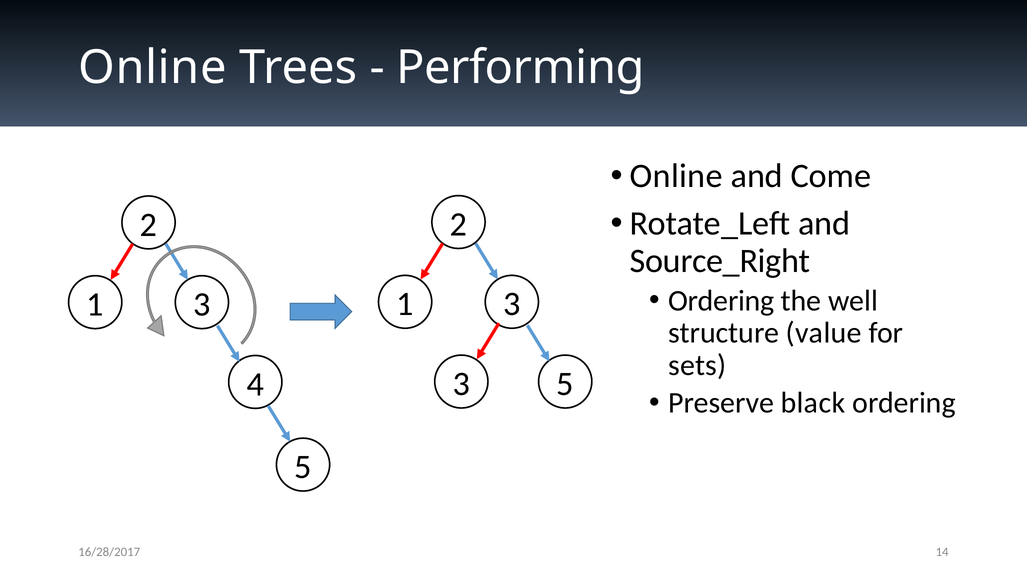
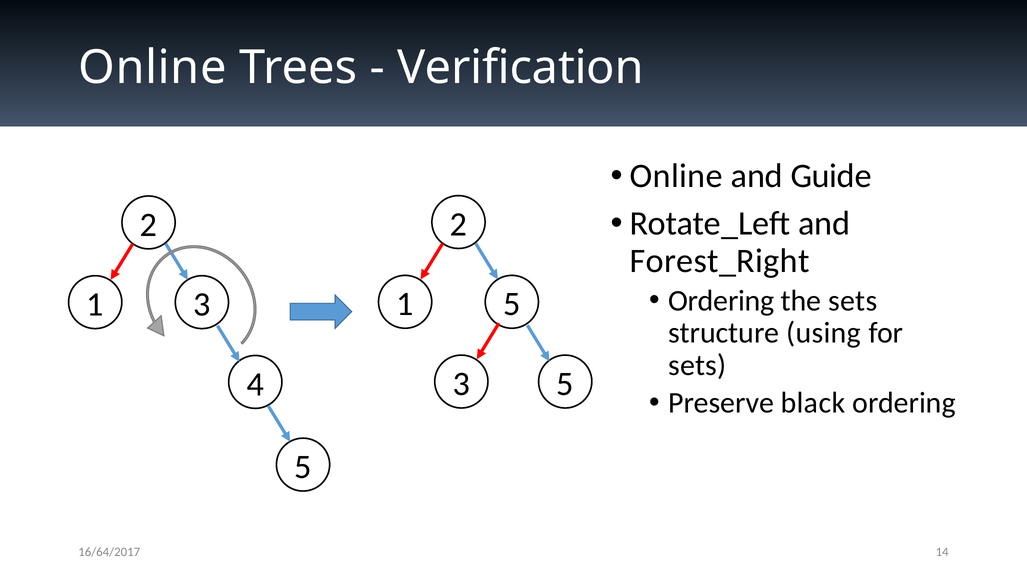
Performing: Performing -> Verification
Come: Come -> Guide
Source_Right: Source_Right -> Forest_Right
the well: well -> sets
3 at (512, 304): 3 -> 5
value: value -> using
16/28/2017: 16/28/2017 -> 16/64/2017
